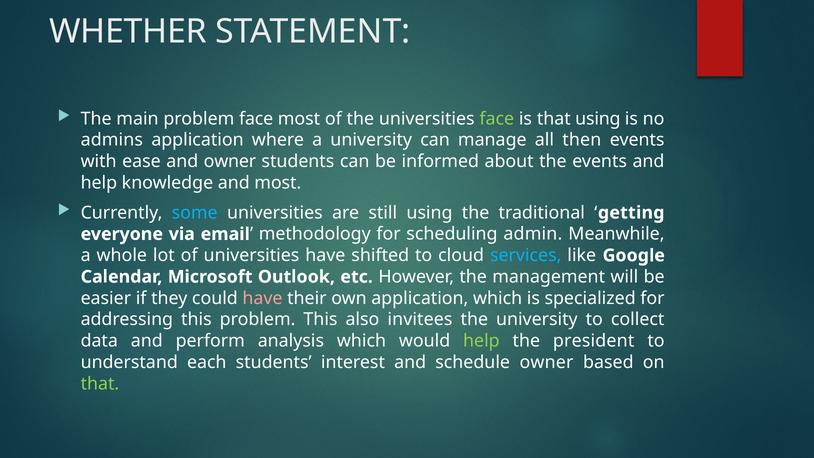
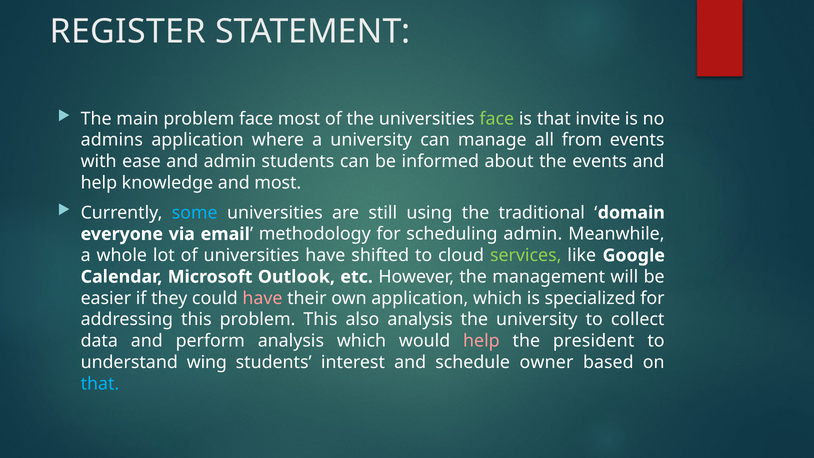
WHETHER: WHETHER -> REGISTER
that using: using -> invite
then: then -> from
and owner: owner -> admin
getting: getting -> domain
services colour: light blue -> light green
also invitees: invitees -> analysis
help at (481, 341) colour: light green -> pink
each: each -> wing
that at (100, 384) colour: light green -> light blue
